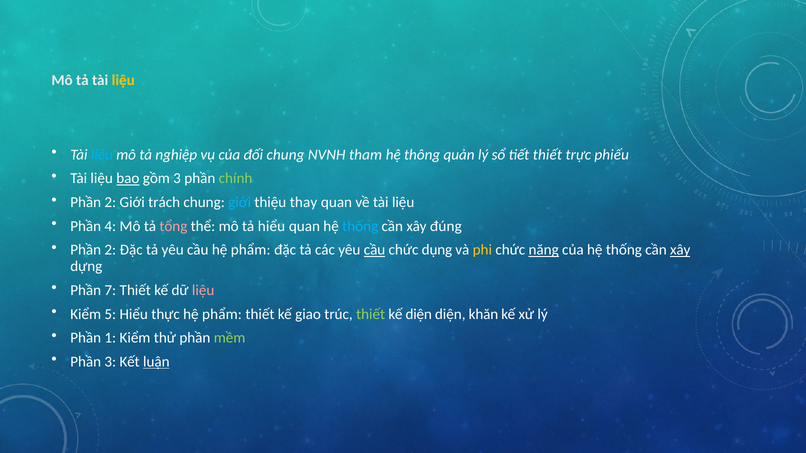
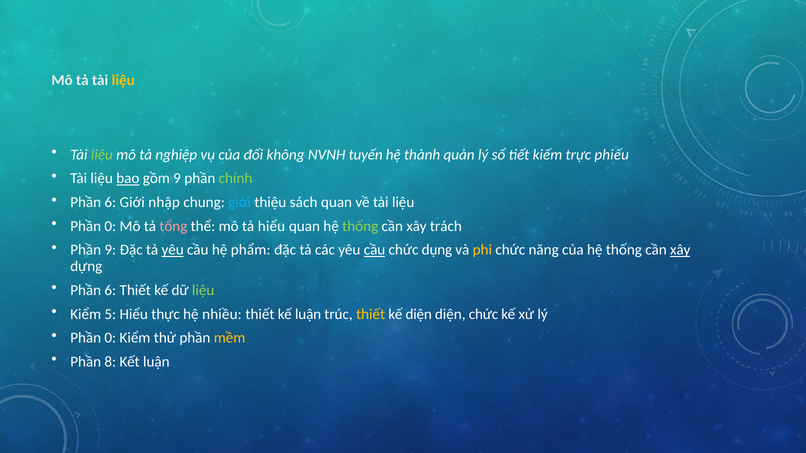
liệu at (102, 155) colour: light blue -> light green
đối chung: chung -> không
tham: tham -> tuyến
thông: thông -> thành
tiết thiết: thiết -> kiếm
gồm 3: 3 -> 9
2 at (110, 202): 2 -> 6
trách: trách -> nhập
thay: thay -> sách
4 at (110, 226): 4 -> 0
thống at (360, 226) colour: light blue -> light green
đúng: đúng -> trách
2 at (110, 250): 2 -> 9
yêu at (173, 250) underline: none -> present
năng underline: present -> none
7 at (110, 290): 7 -> 6
liệu at (203, 290) colour: pink -> light green
thực hệ phẩm: phẩm -> nhiều
kế giao: giao -> luận
thiết at (371, 314) colour: light green -> yellow
diện khăn: khăn -> chức
1 at (110, 338): 1 -> 0
mềm colour: light green -> yellow
Phần 3: 3 -> 8
luận at (156, 362) underline: present -> none
